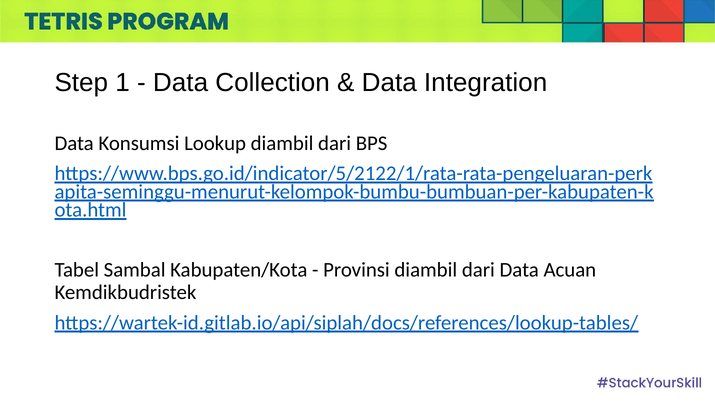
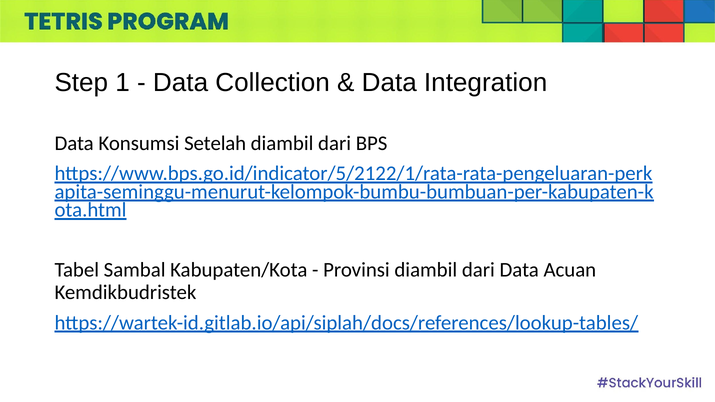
Lookup: Lookup -> Setelah
